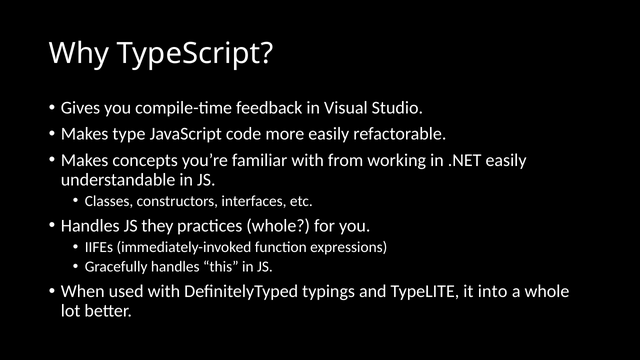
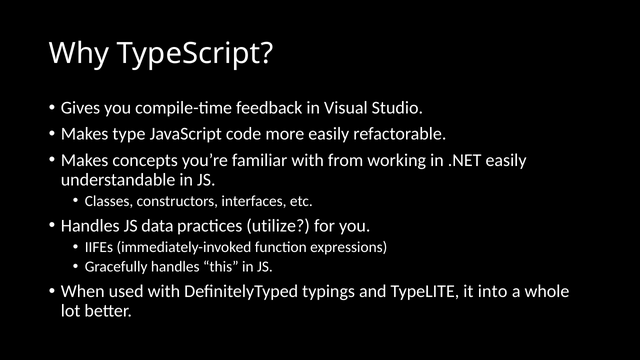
they: they -> data
practices whole: whole -> utilize
